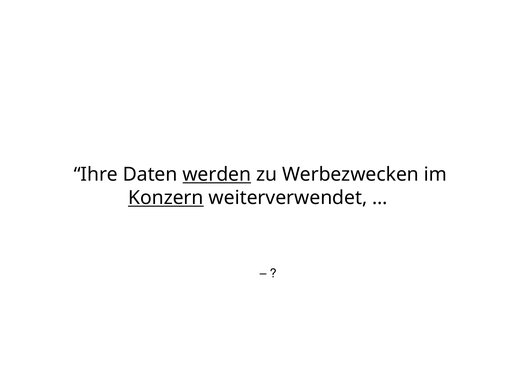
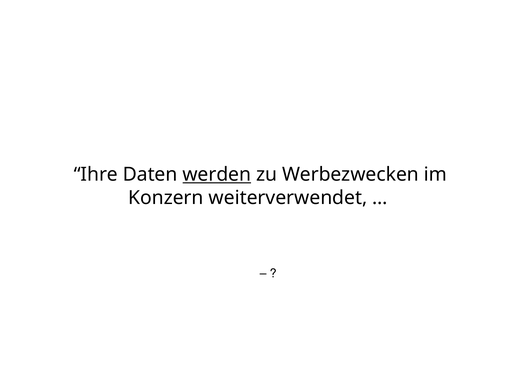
Konzern underline: present -> none
